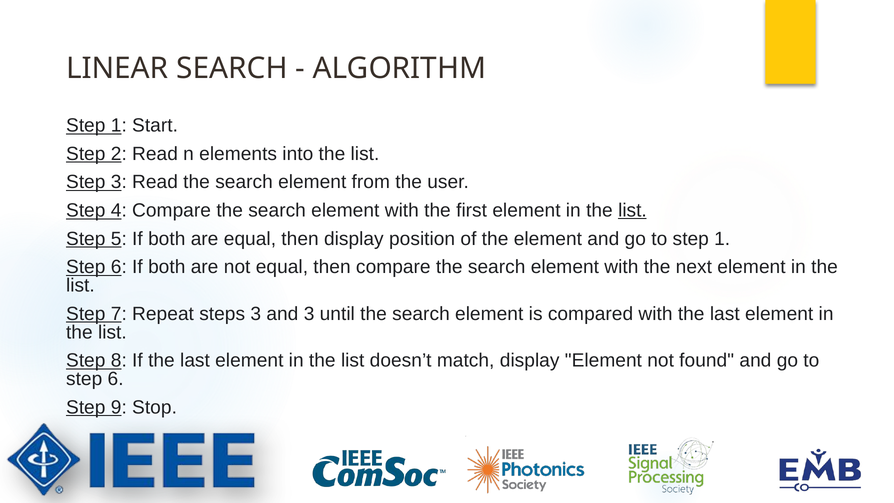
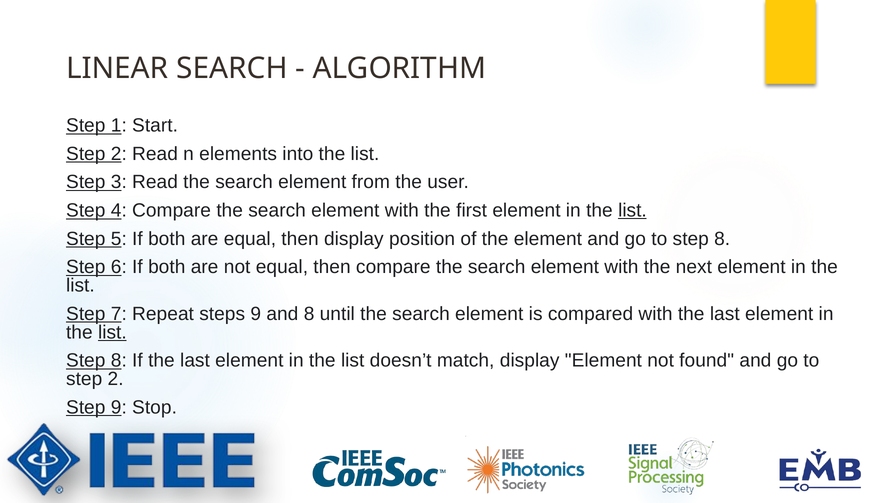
to step 1: 1 -> 8
steps 3: 3 -> 9
and 3: 3 -> 8
list at (112, 332) underline: none -> present
6 at (116, 379): 6 -> 2
